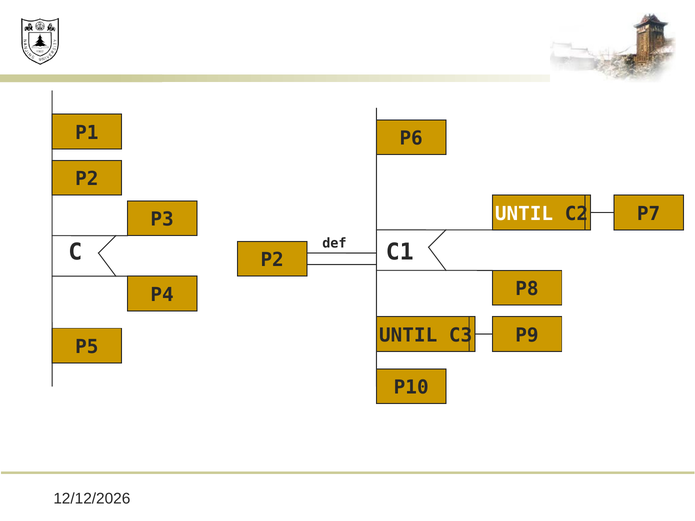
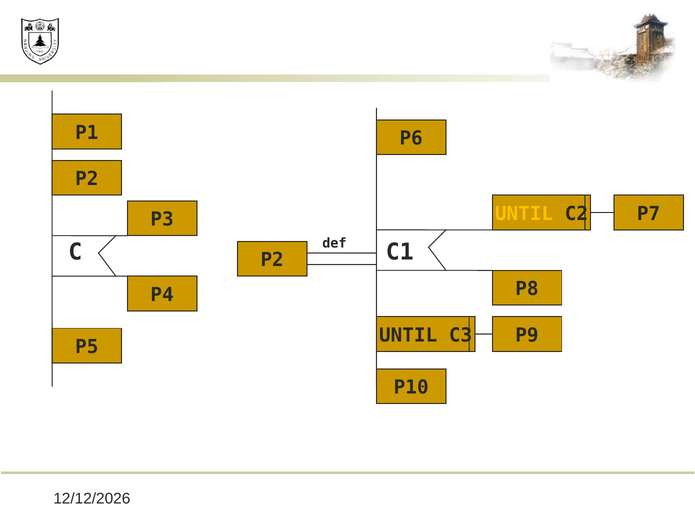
UNTIL at (524, 214) colour: white -> yellow
